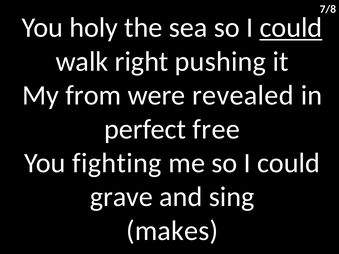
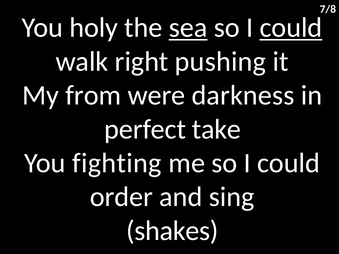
sea underline: none -> present
revealed: revealed -> darkness
free: free -> take
grave: grave -> order
makes: makes -> shakes
